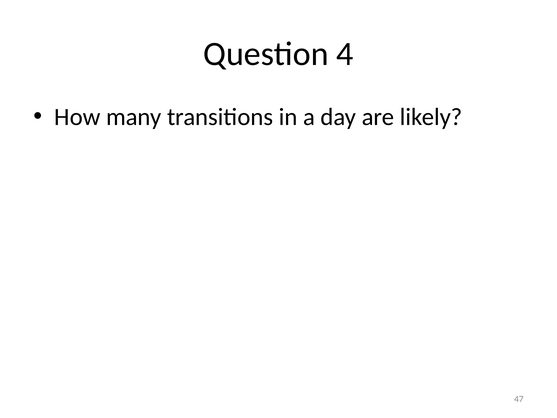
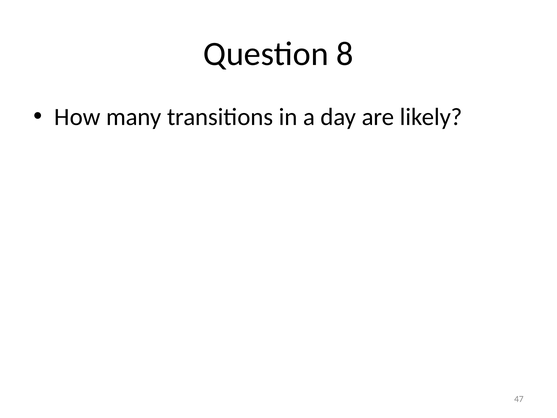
4: 4 -> 8
